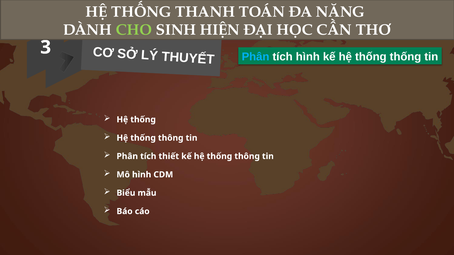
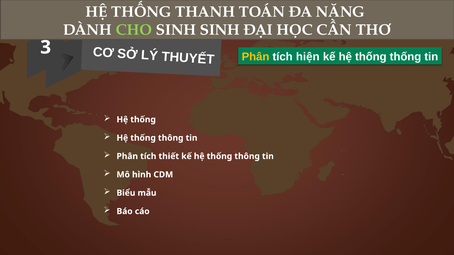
SINH HIỆN: HIỆN -> SINH
Phân at (256, 57) colour: light blue -> yellow
tích hình: hình -> hiện
